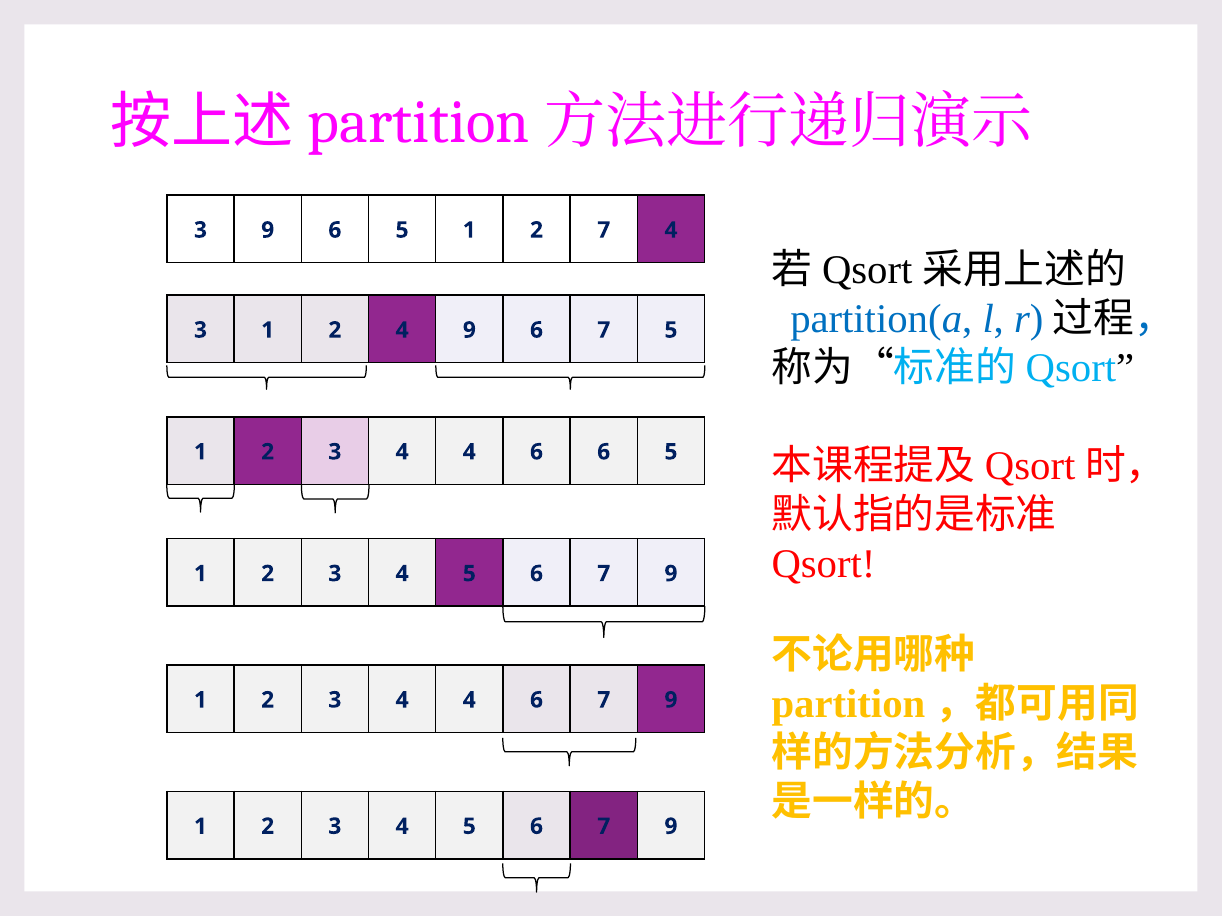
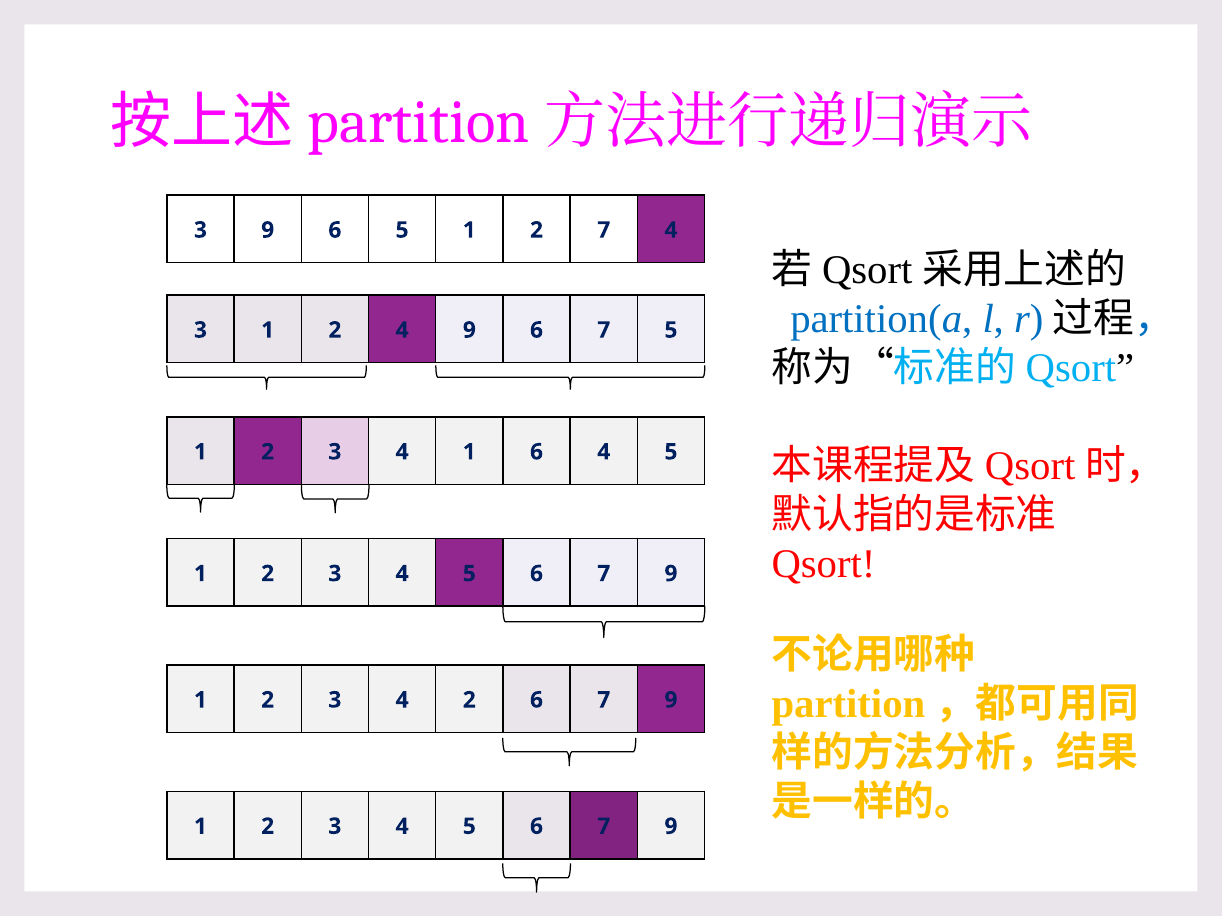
4 at (469, 452): 4 -> 1
6 6: 6 -> 4
4 at (469, 700): 4 -> 2
